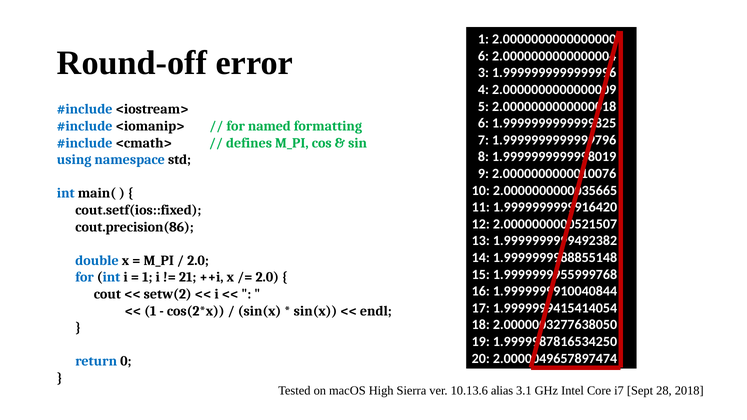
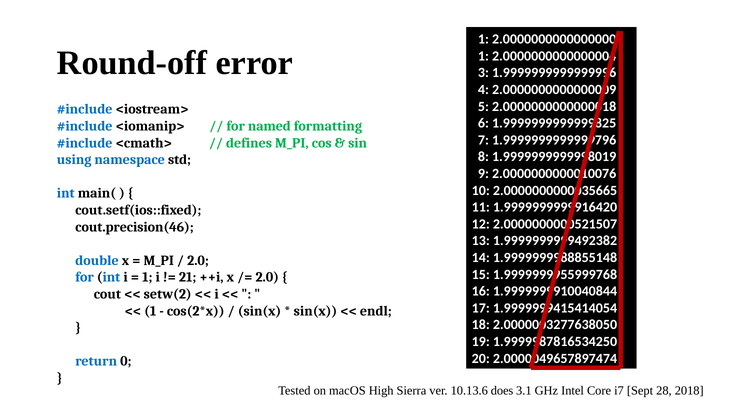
6 at (483, 56): 6 -> 1
cout.precision(86: cout.precision(86 -> cout.precision(46
alias: alias -> does
